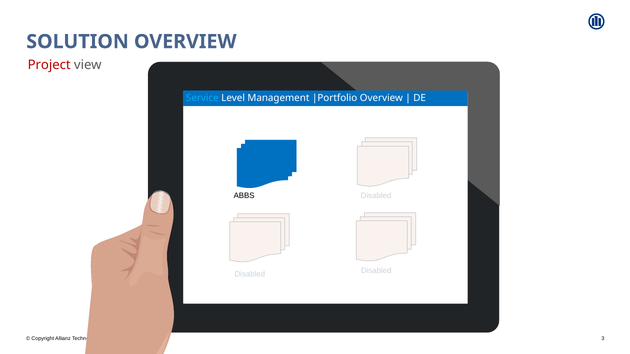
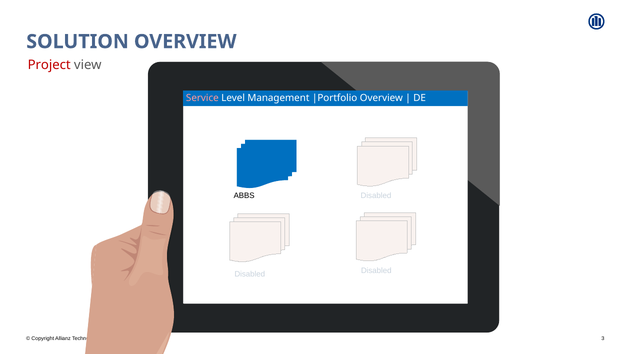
Service colour: light blue -> pink
